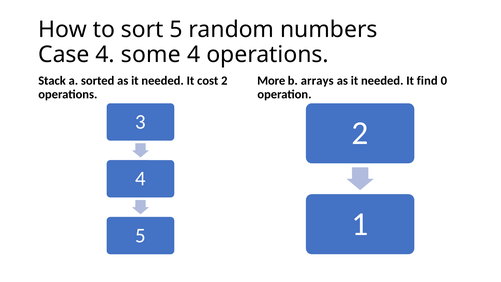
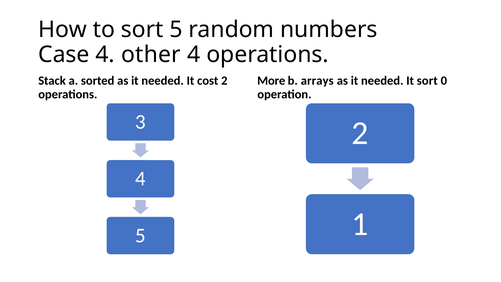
some: some -> other
It find: find -> sort
